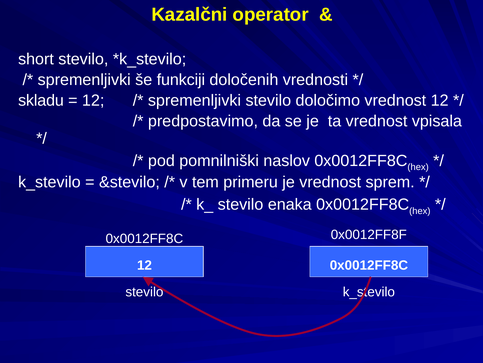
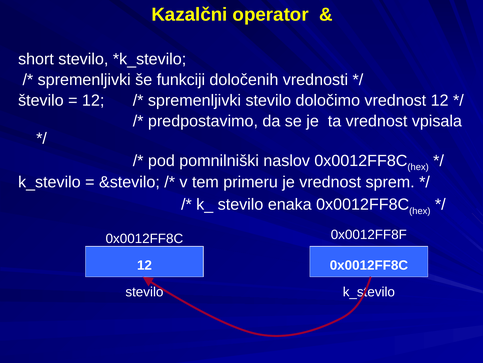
skladu: skladu -> število
